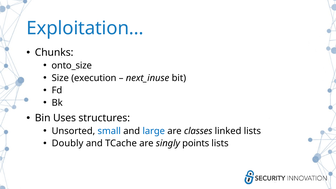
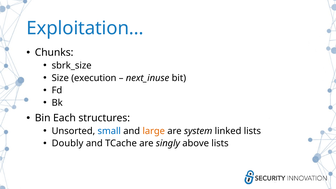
onto_size: onto_size -> sbrk_size
Uses: Uses -> Each
large colour: blue -> orange
classes: classes -> system
points: points -> above
